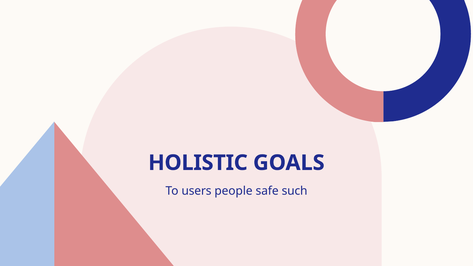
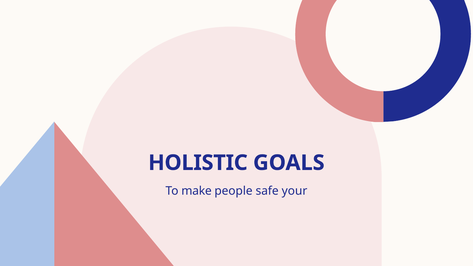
users: users -> make
such: such -> your
